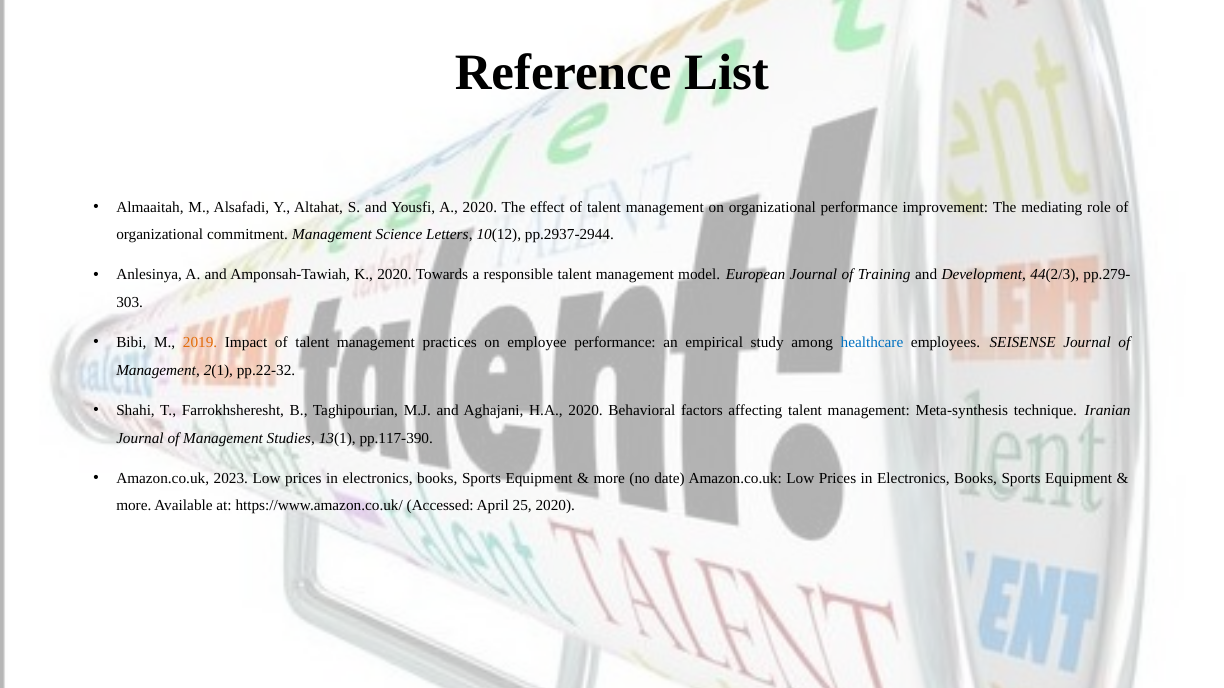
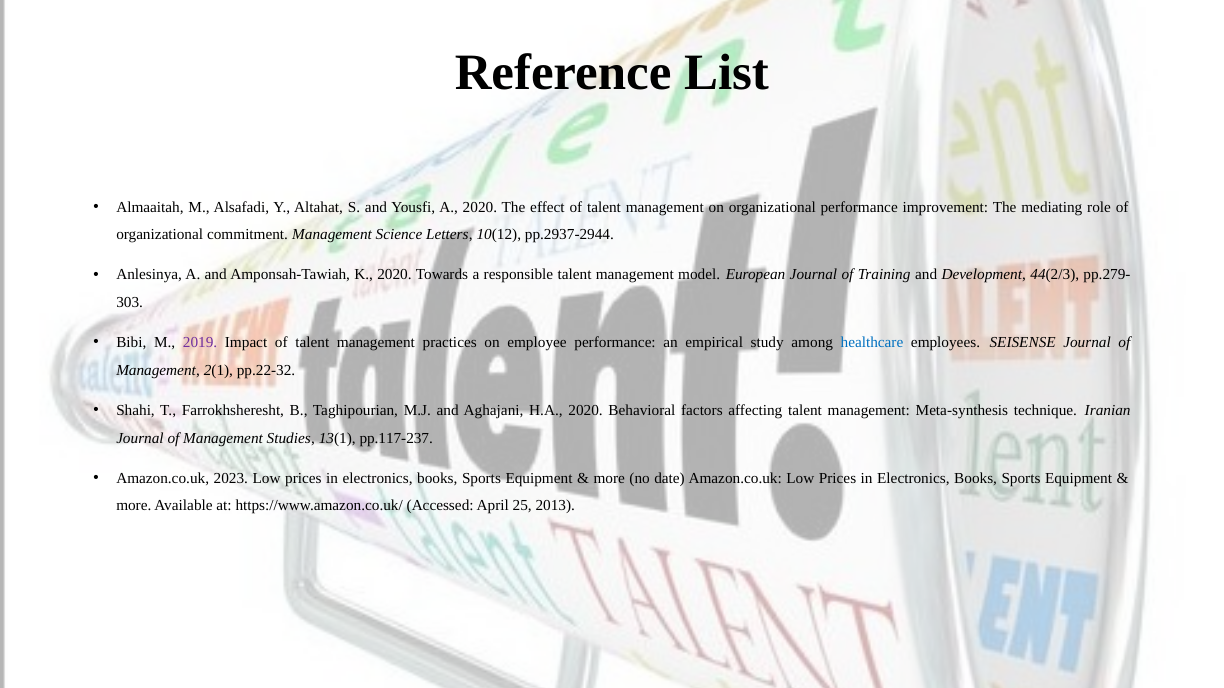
2019 colour: orange -> purple
pp.117-390: pp.117-390 -> pp.117-237
25 2020: 2020 -> 2013
